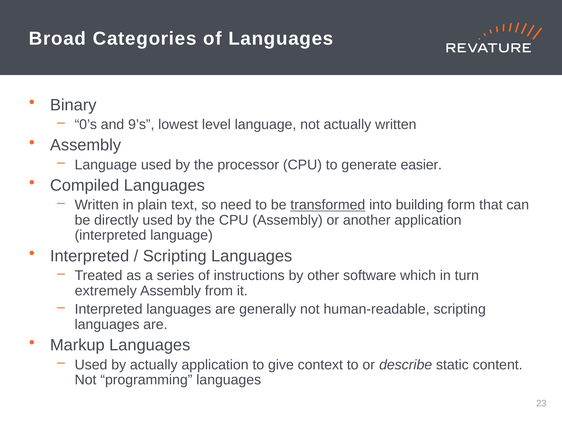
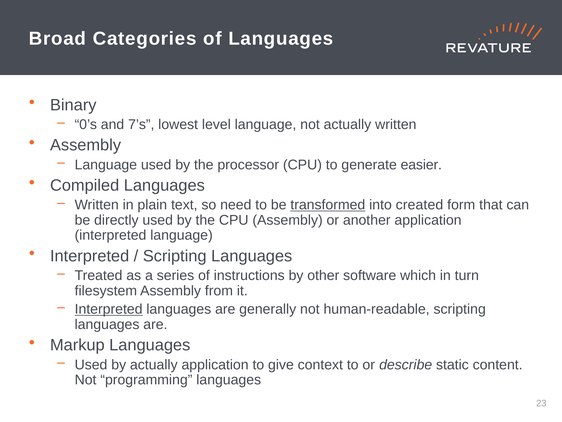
9’s: 9’s -> 7’s
building: building -> created
extremely: extremely -> filesystem
Interpreted at (109, 309) underline: none -> present
